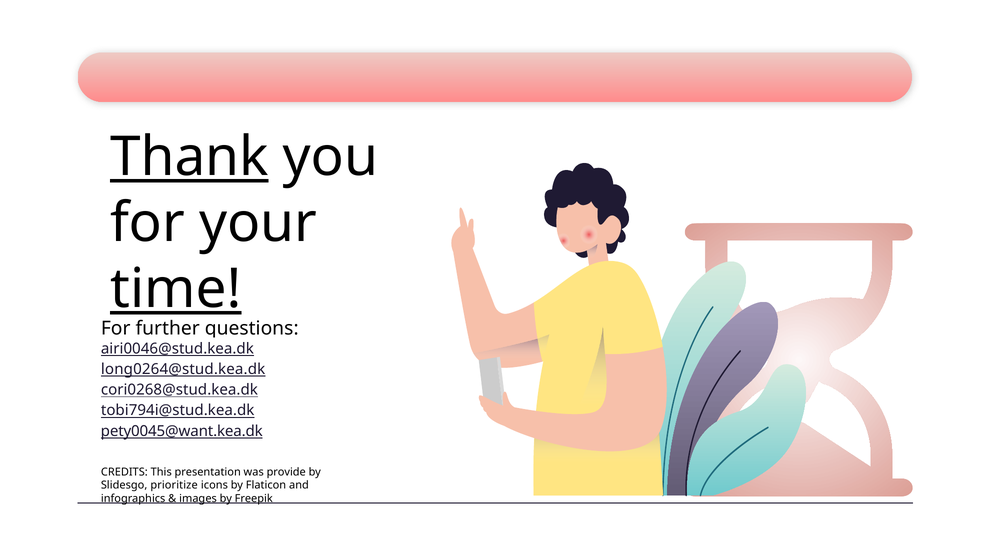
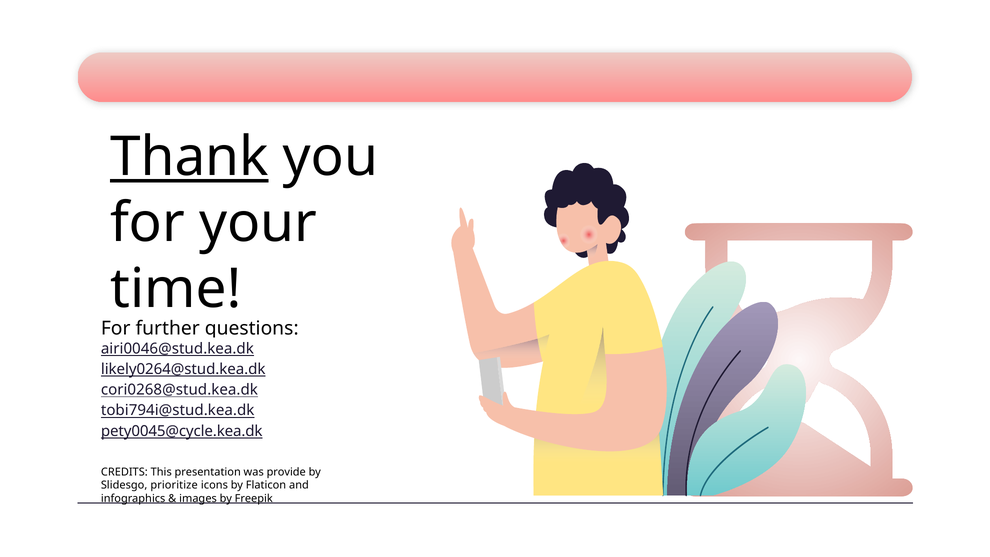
time underline: present -> none
long0264@stud.kea.dk: long0264@stud.kea.dk -> likely0264@stud.kea.dk
pety0045@want.kea.dk: pety0045@want.kea.dk -> pety0045@cycle.kea.dk
